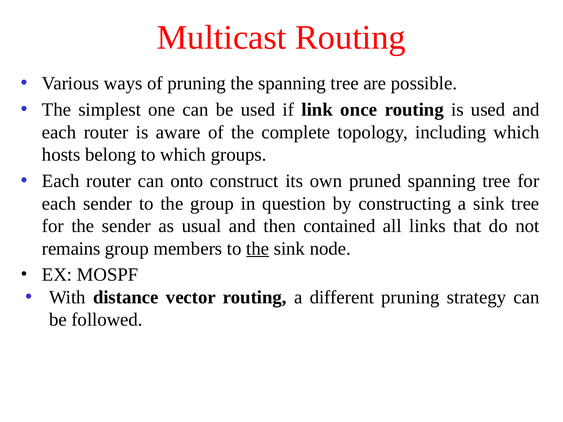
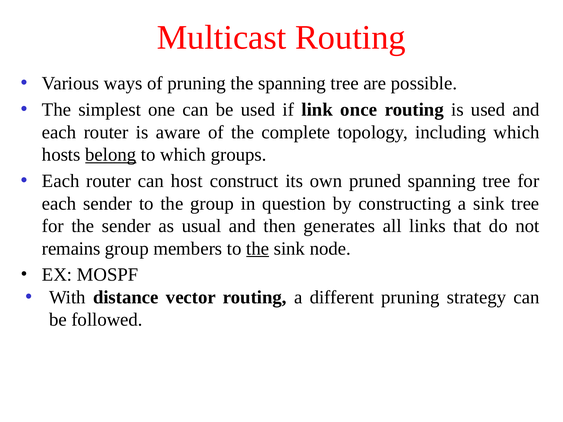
belong underline: none -> present
onto: onto -> host
contained: contained -> generates
